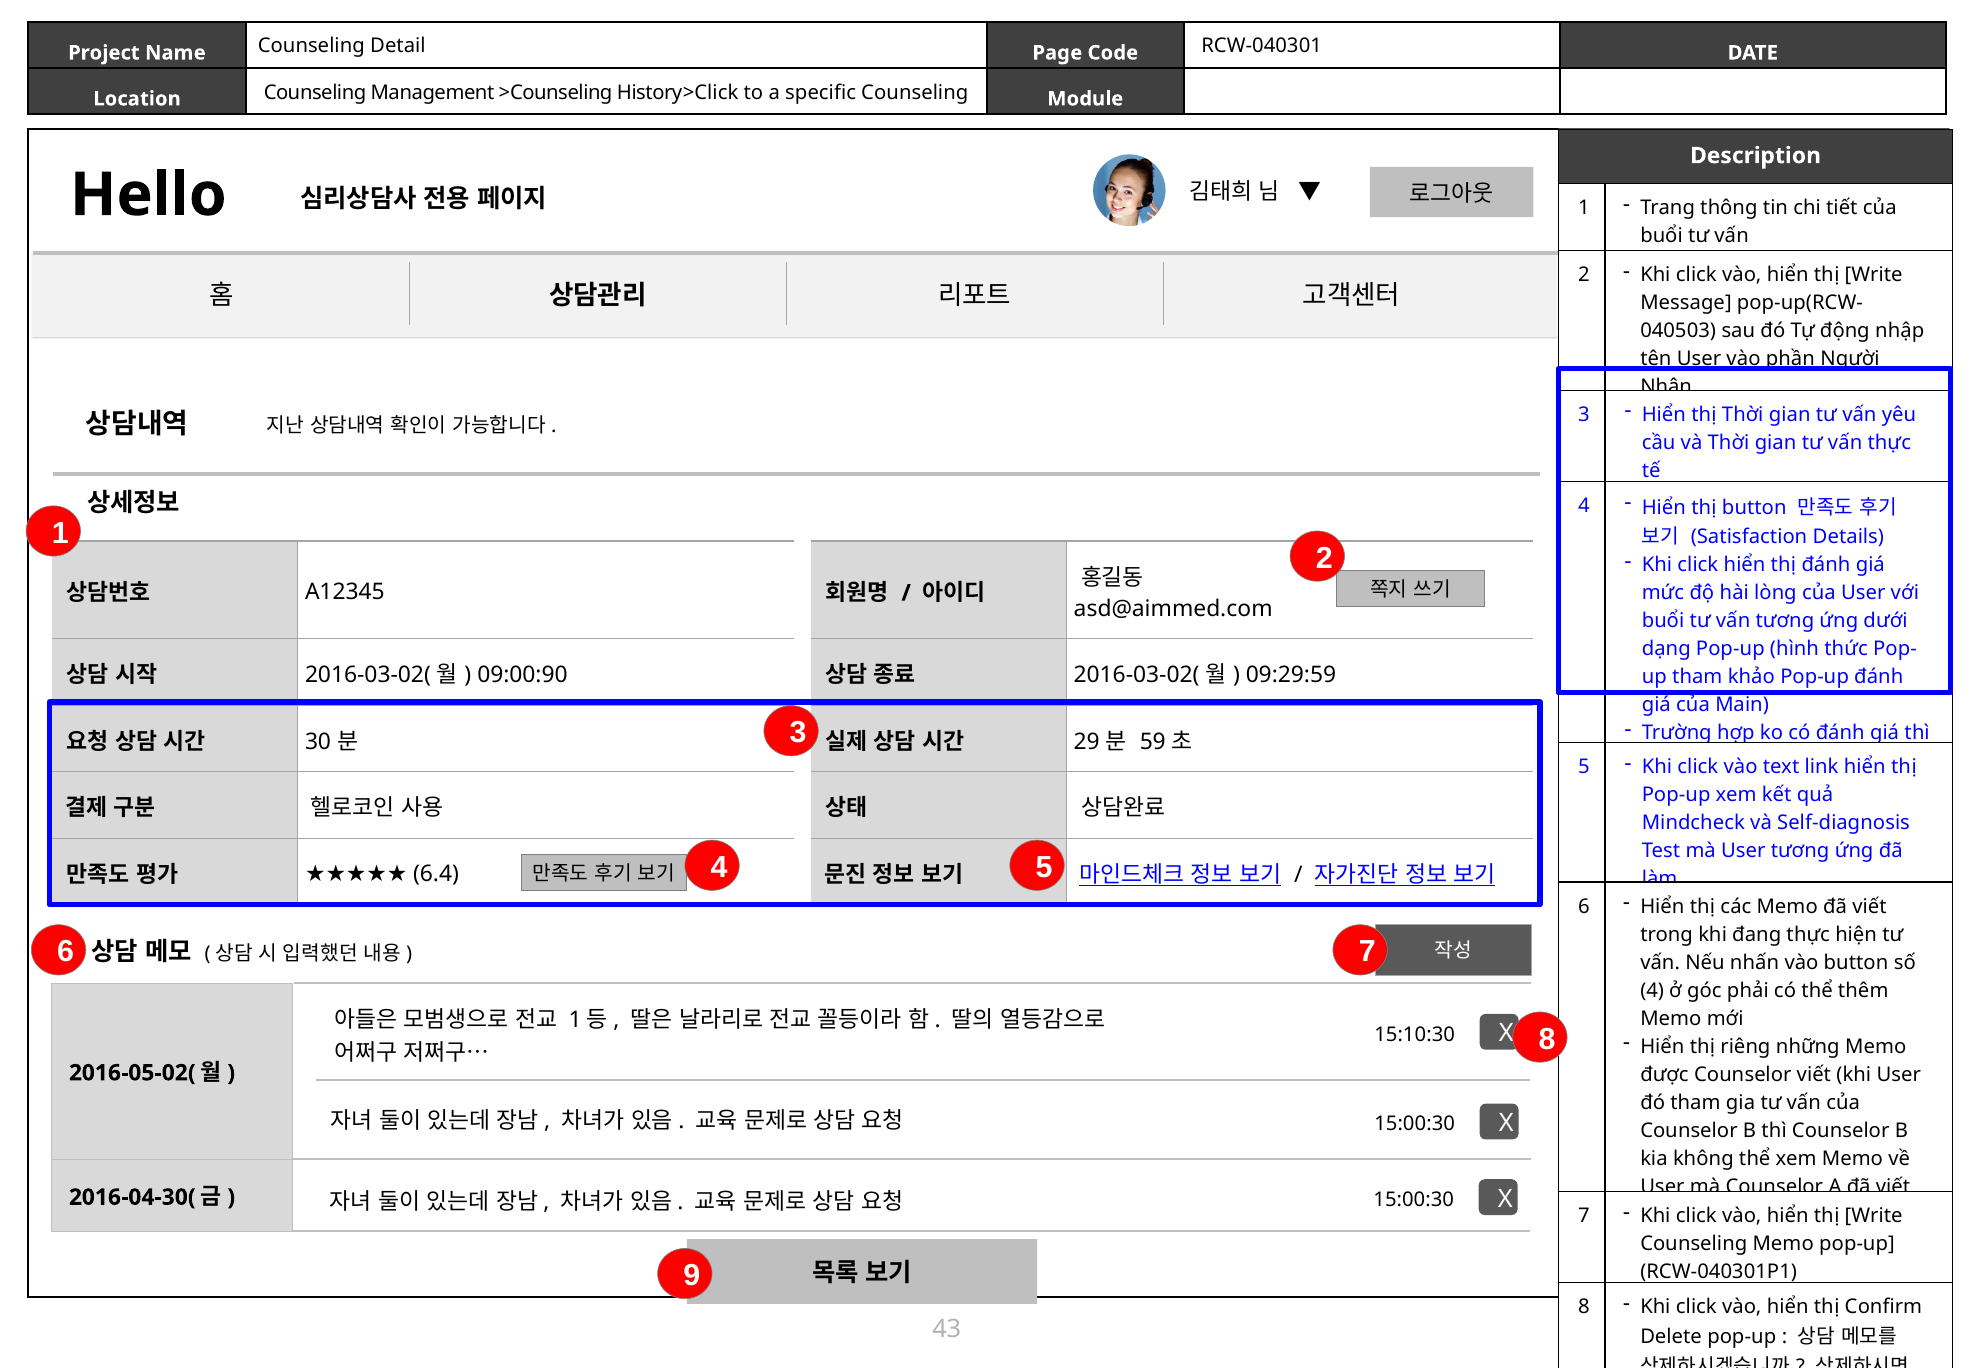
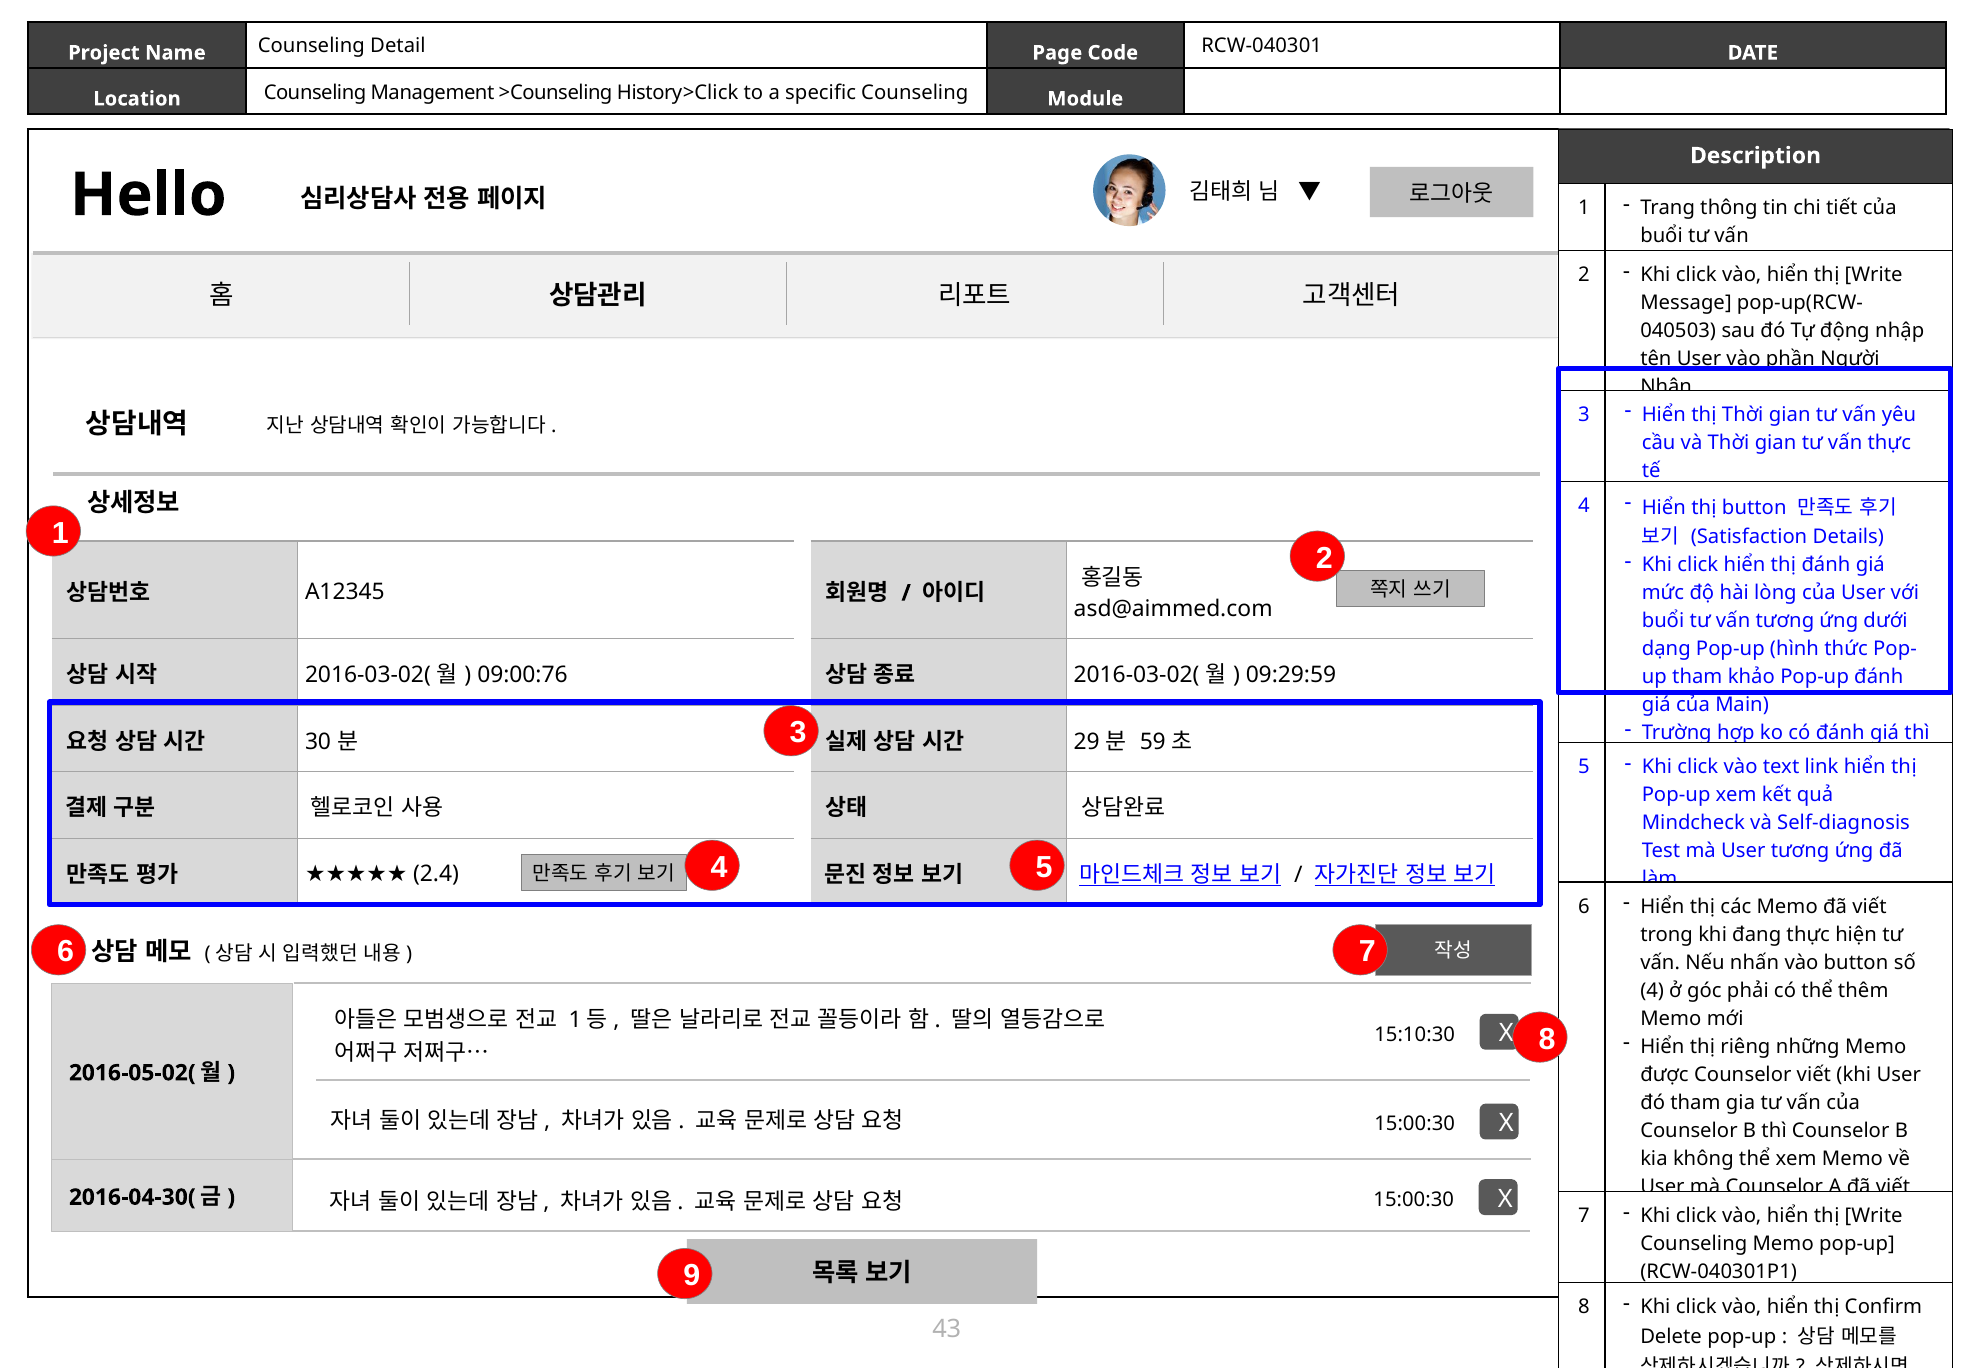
09:00:90: 09:00:90 -> 09:00:76
6.4: 6.4 -> 2.4
